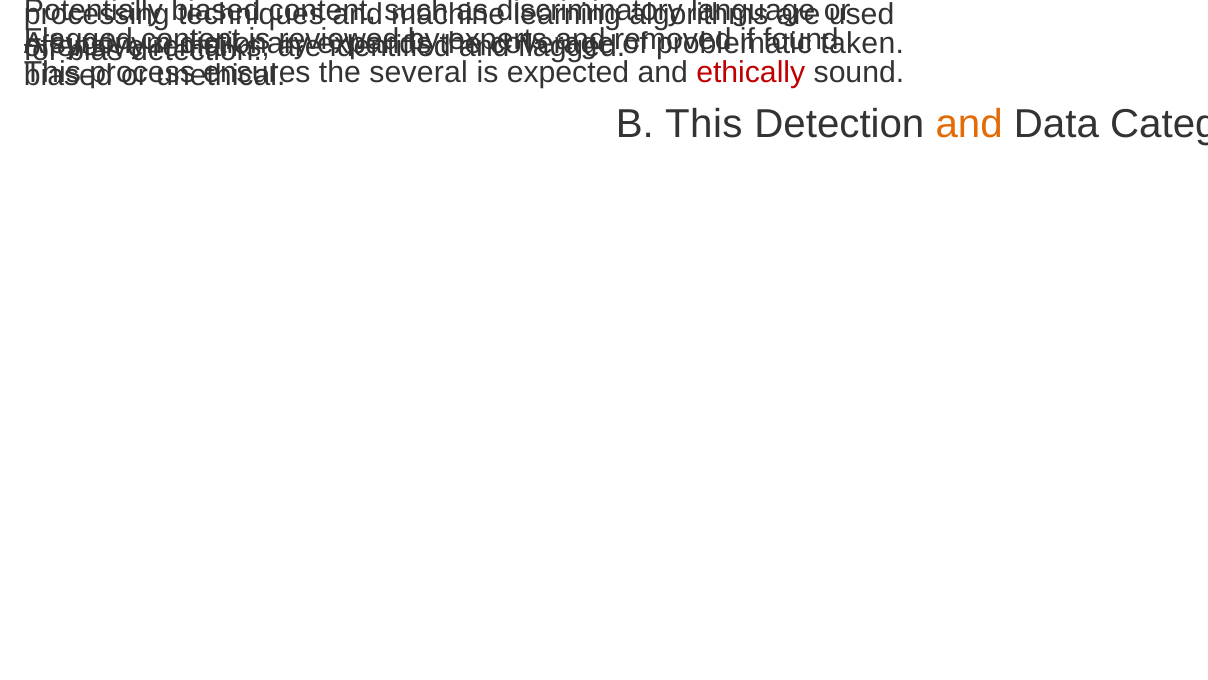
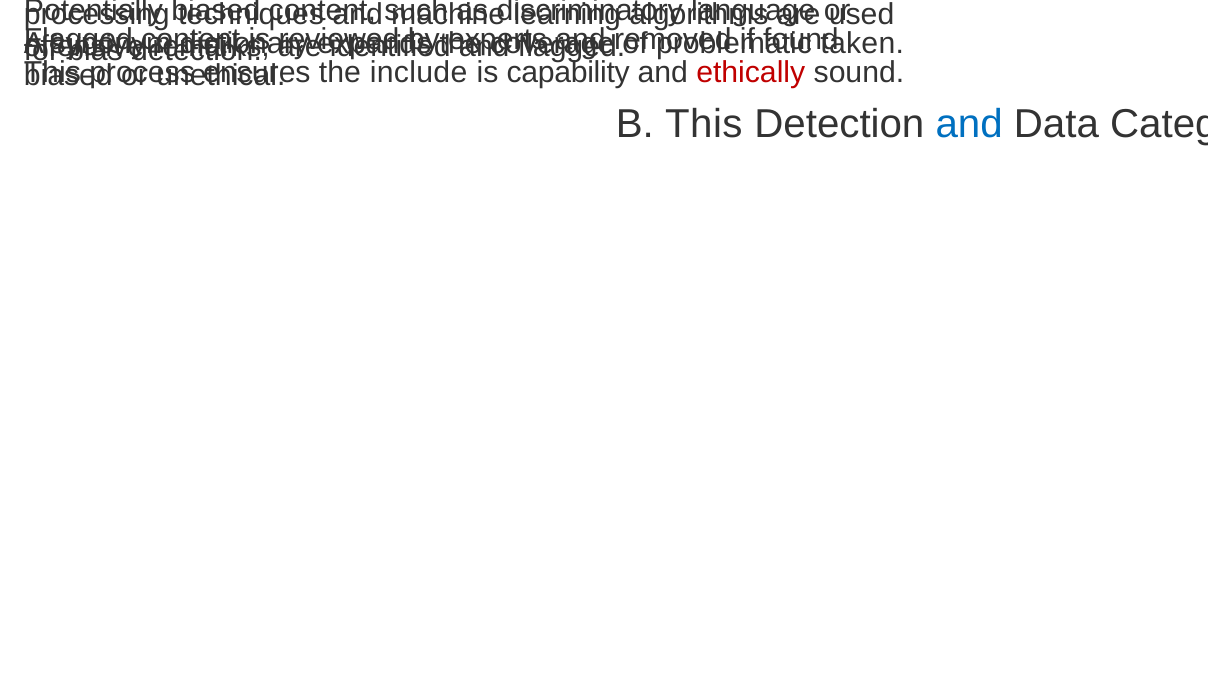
several: several -> include
expected: expected -> capability
and at (969, 124) colour: orange -> blue
